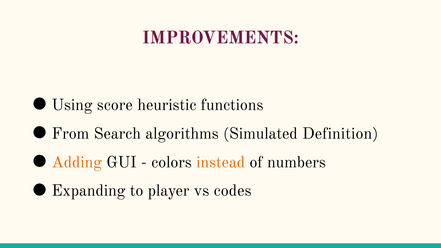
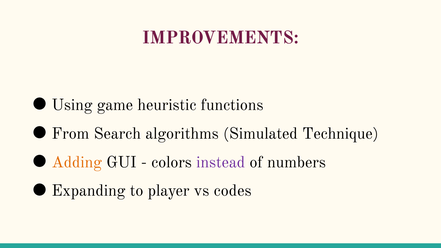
score: score -> game
Definition: Definition -> Technique
instead colour: orange -> purple
